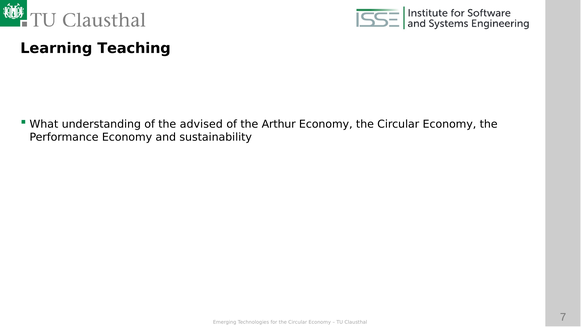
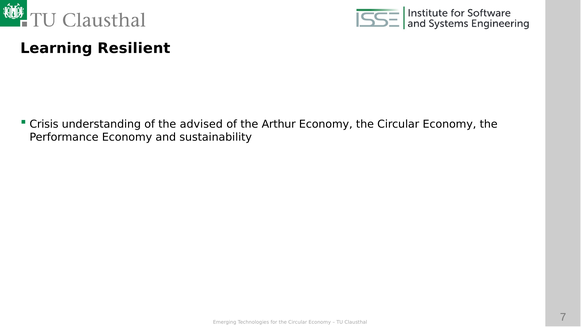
Teaching: Teaching -> Resilient
What: What -> Crisis
